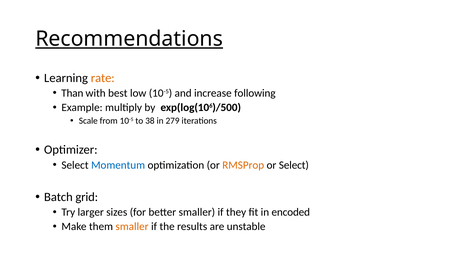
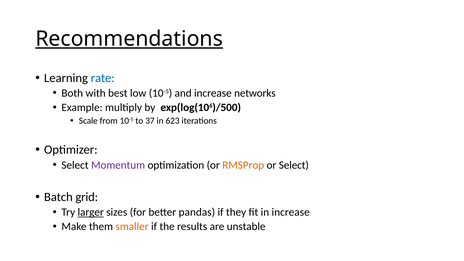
rate colour: orange -> blue
Than: Than -> Both
following: following -> networks
38: 38 -> 37
279: 279 -> 623
Momentum colour: blue -> purple
larger underline: none -> present
better smaller: smaller -> pandas
in encoded: encoded -> increase
